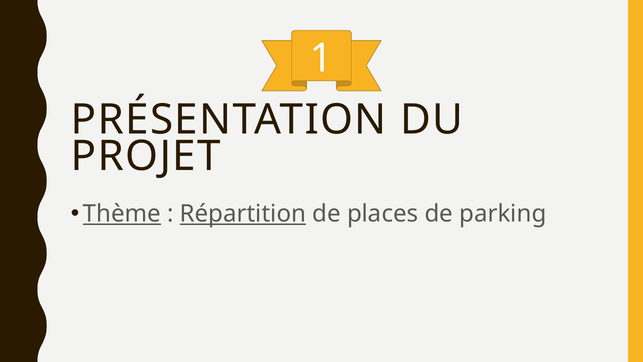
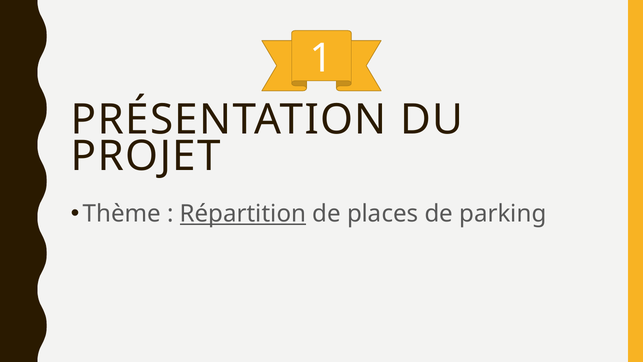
Thème underline: present -> none
